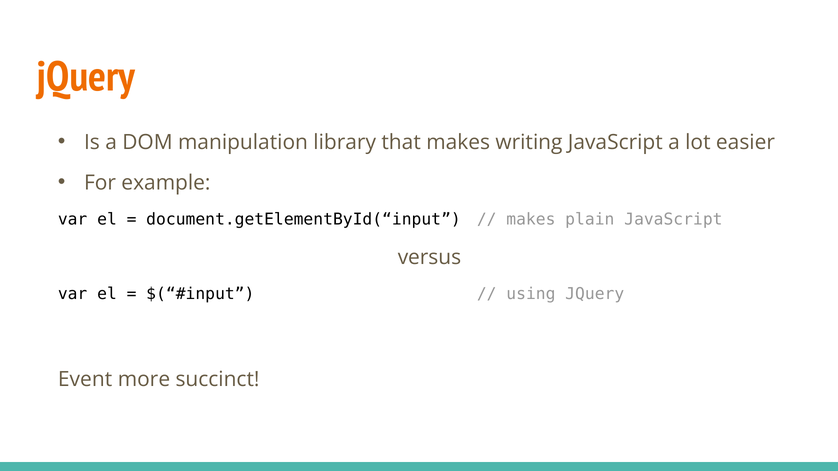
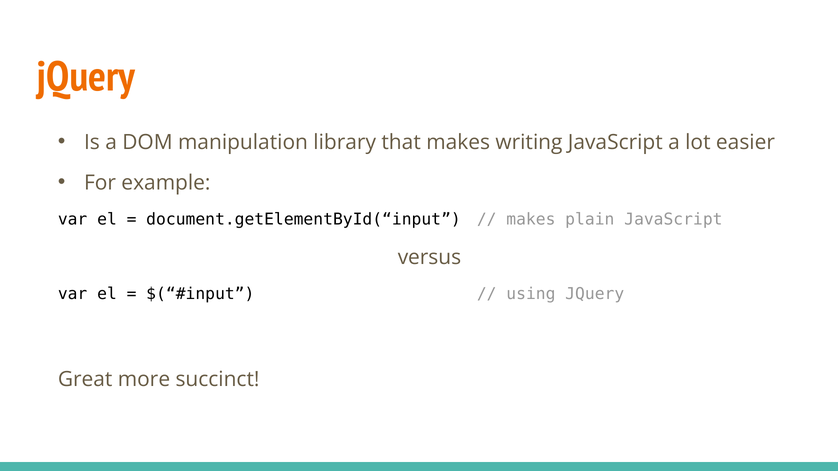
Event: Event -> Great
